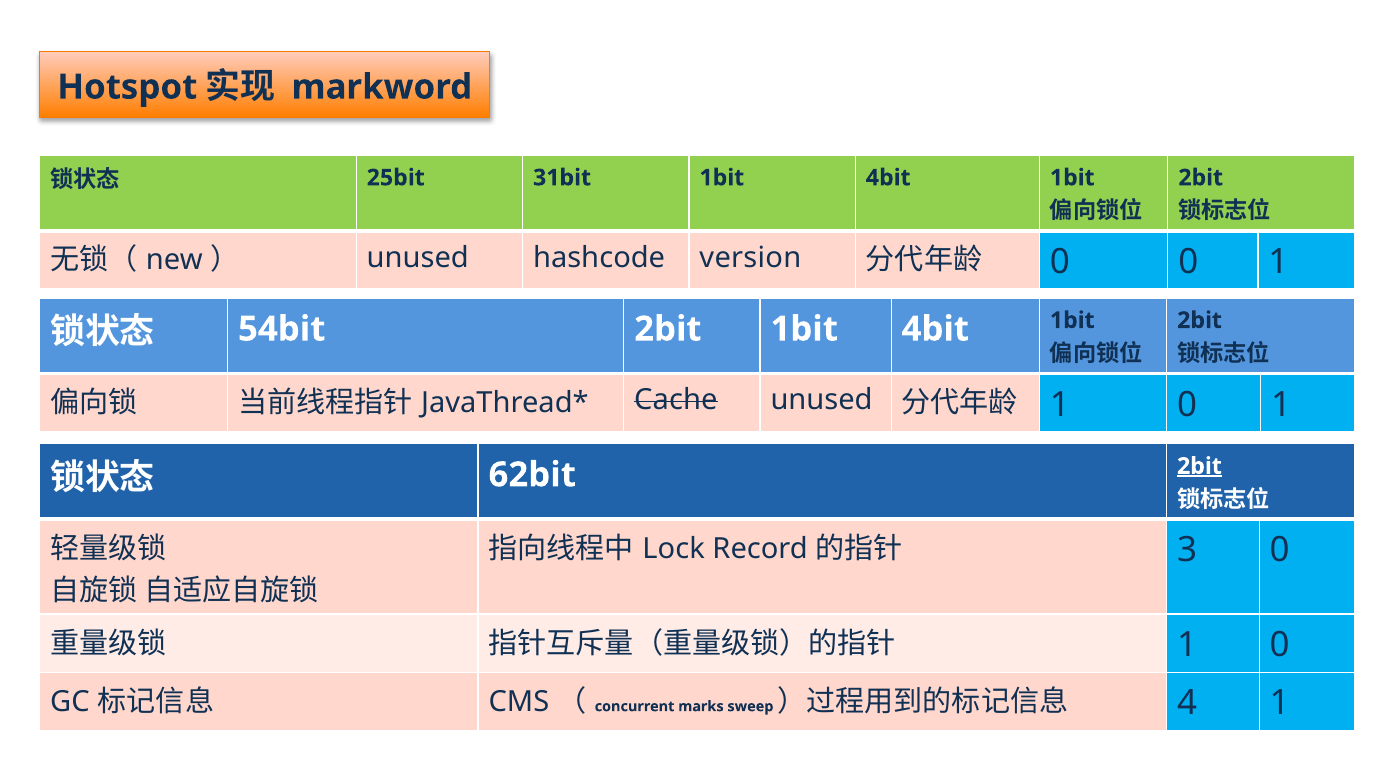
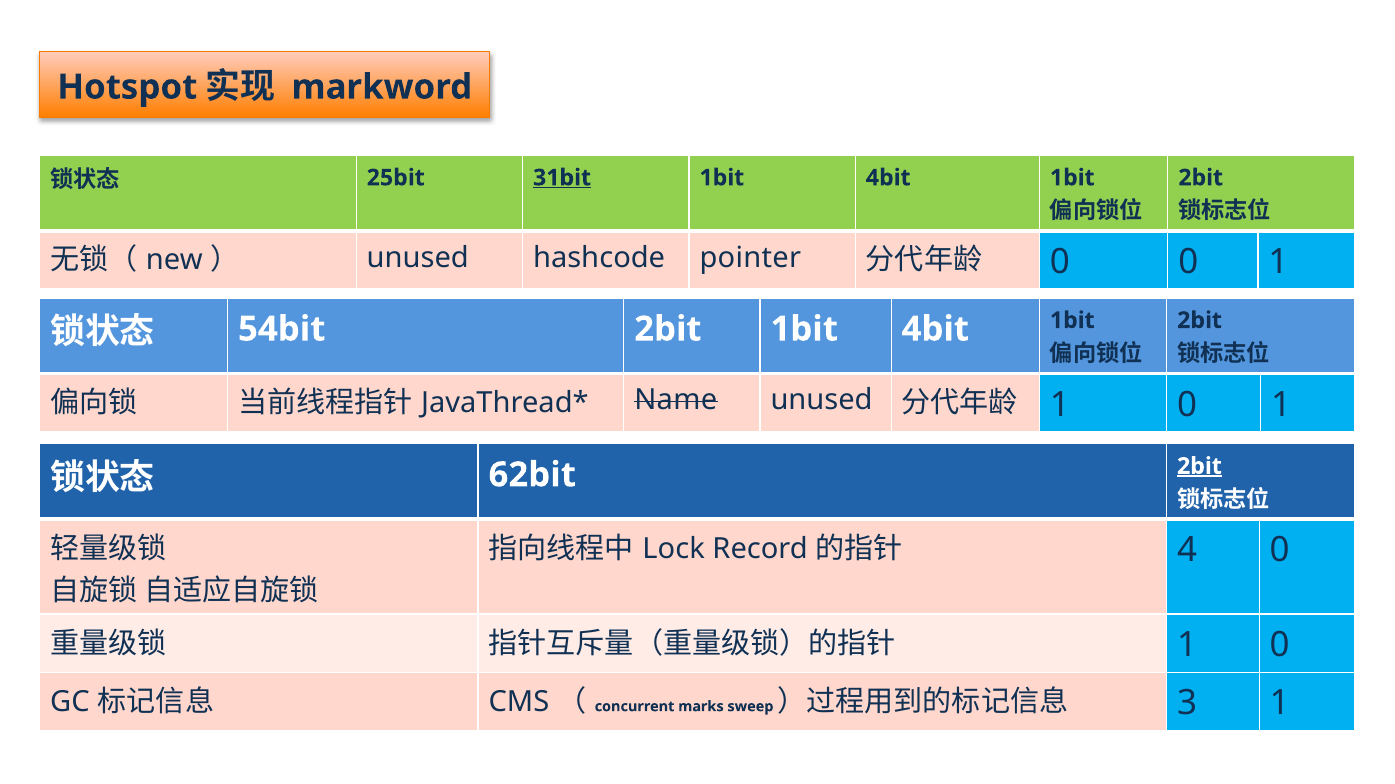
31bit underline: none -> present
version: version -> pointer
Cache: Cache -> Name
3: 3 -> 4
4: 4 -> 3
